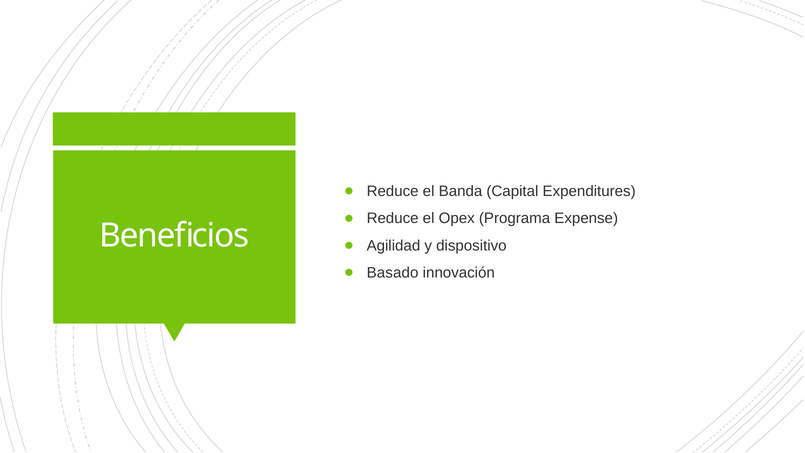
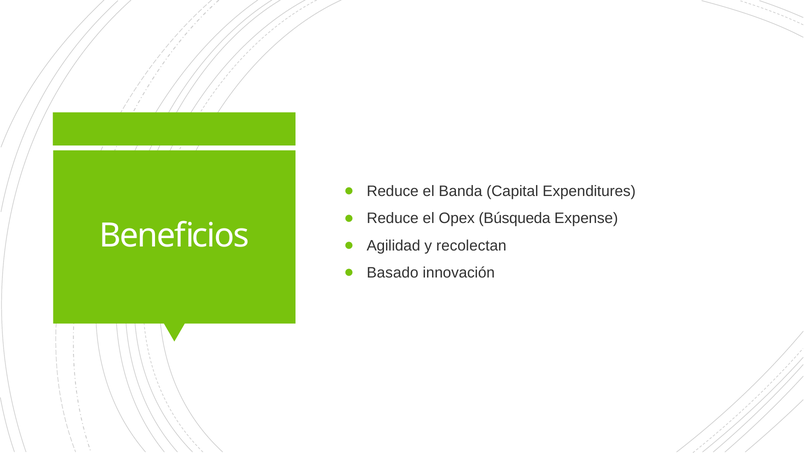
Programa: Programa -> Búsqueda
dispositivo: dispositivo -> recolectan
